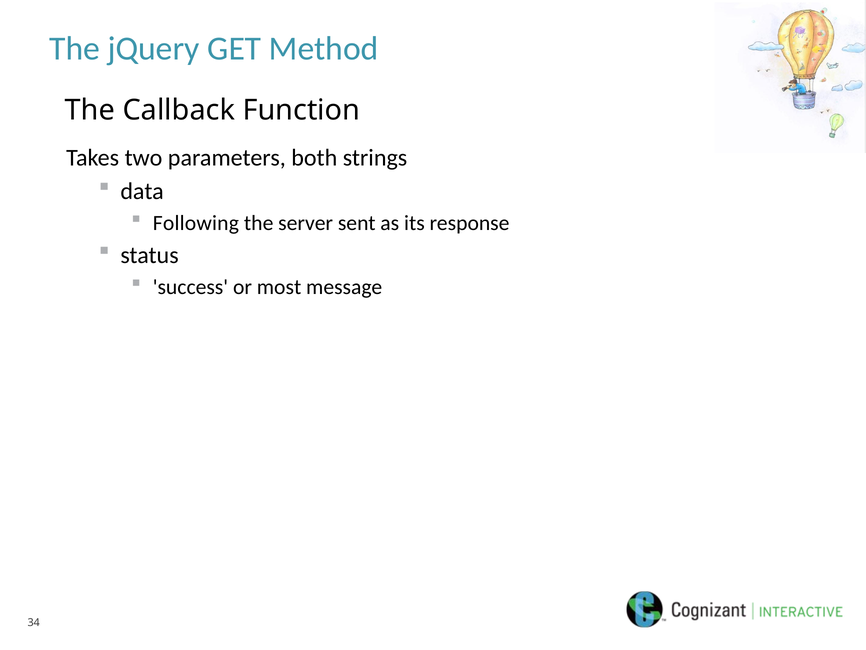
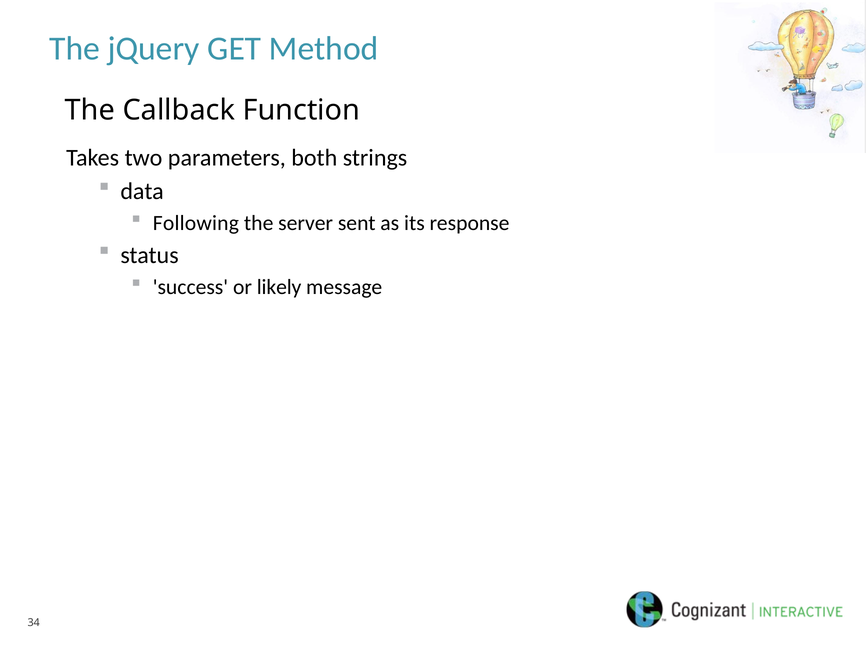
most: most -> likely
